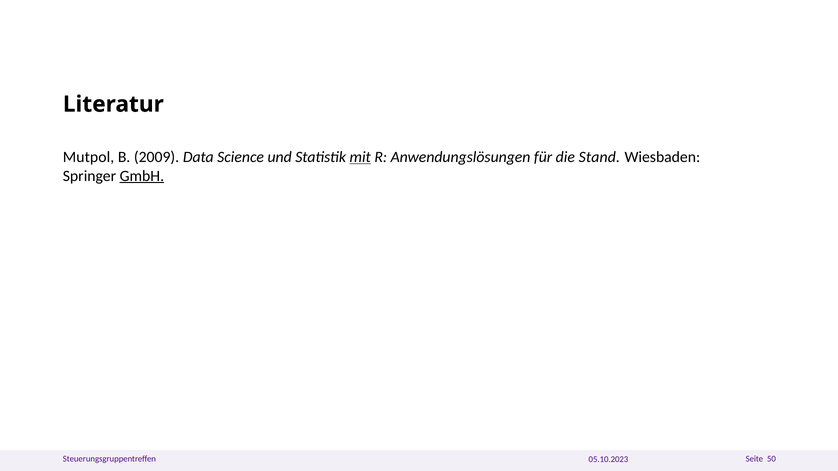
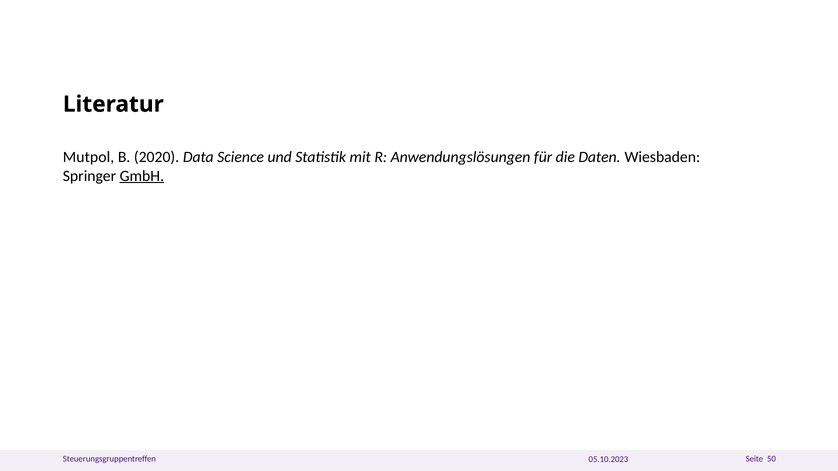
2009: 2009 -> 2020
mit underline: present -> none
Stand: Stand -> Daten
